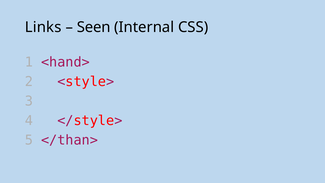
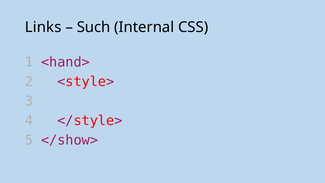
Seen: Seen -> Such
</than>: </than> -> </show>
